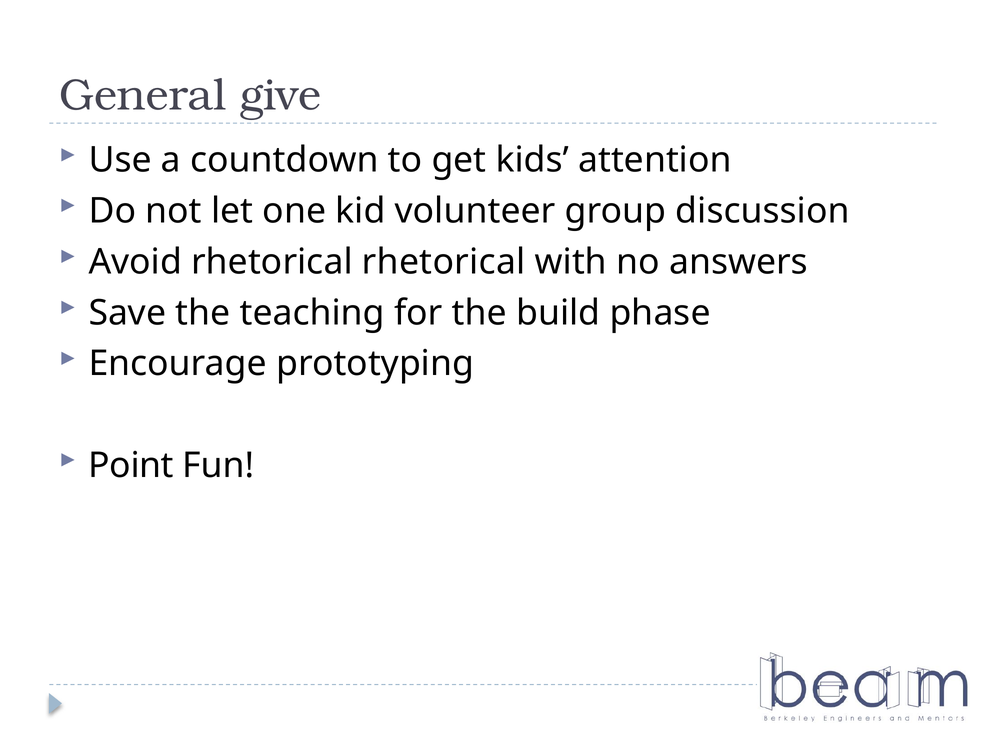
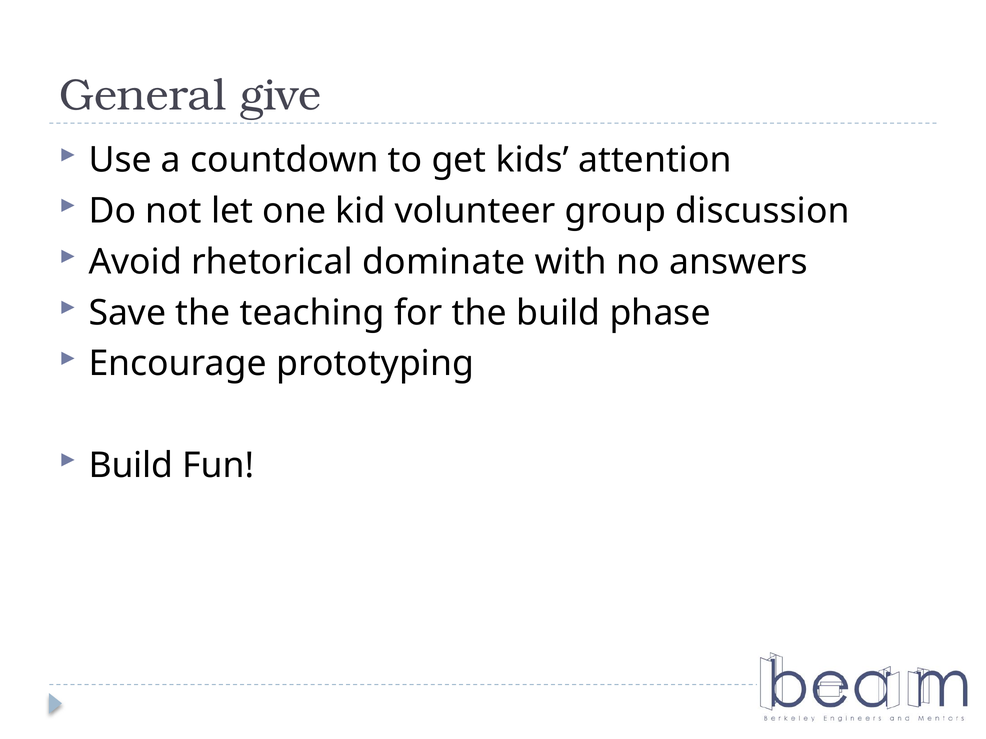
rhetorical rhetorical: rhetorical -> dominate
Point at (131, 466): Point -> Build
